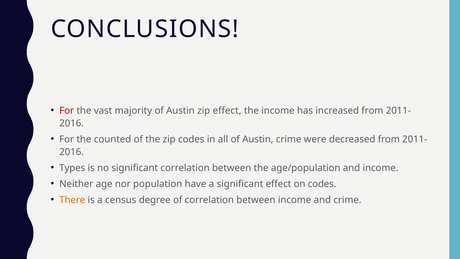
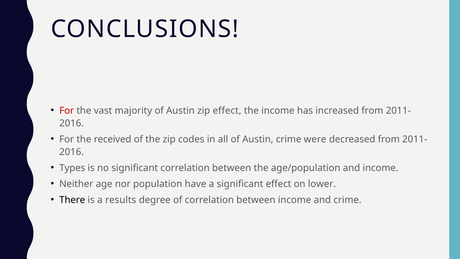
counted: counted -> received
on codes: codes -> lower
There colour: orange -> black
census: census -> results
